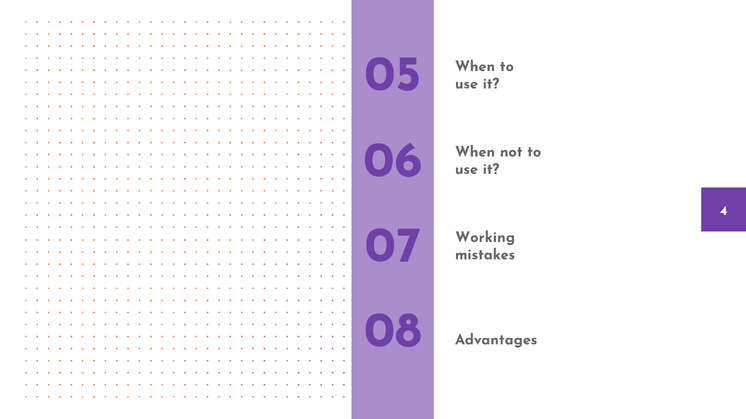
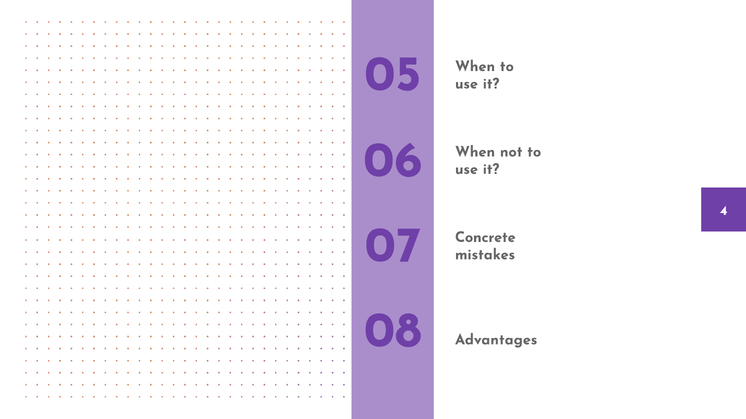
Working: Working -> Concrete
